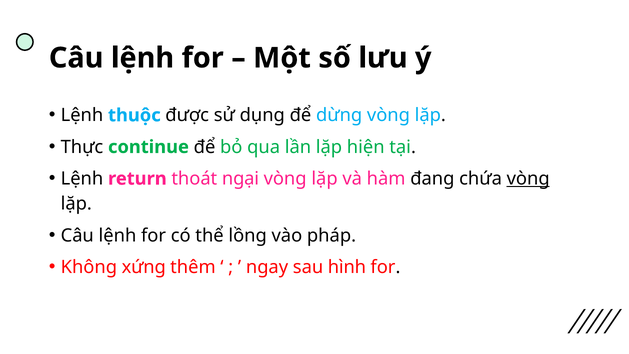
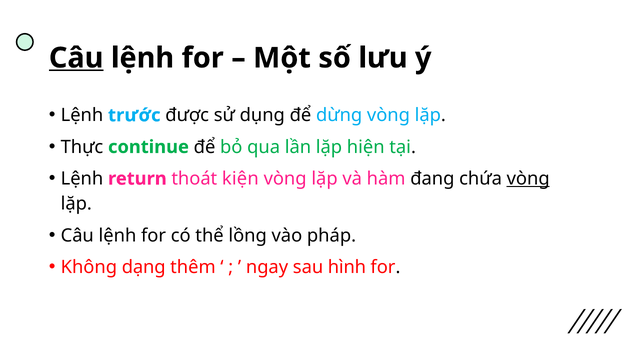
Câu at (76, 58) underline: none -> present
thuộc: thuộc -> trước
ngại: ngại -> kiện
xứng: xứng -> dạng
